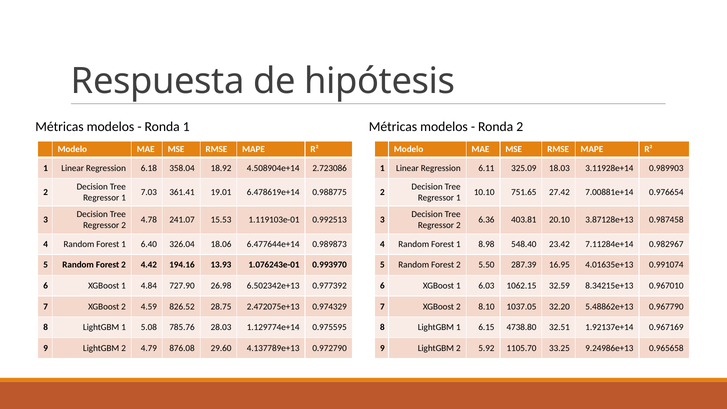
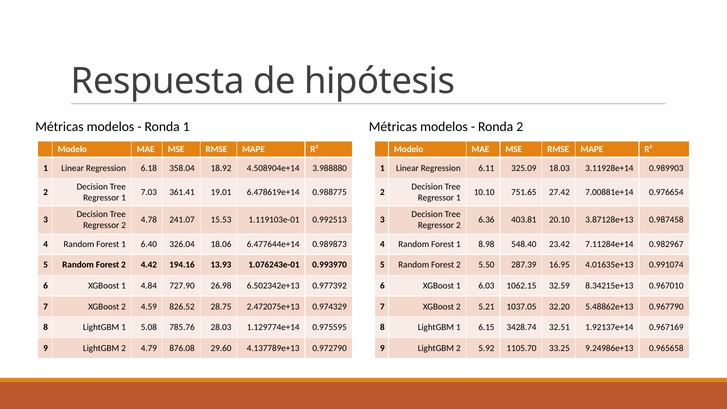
2.723086: 2.723086 -> 3.988880
8.10: 8.10 -> 5.21
4738.80: 4738.80 -> 3428.74
